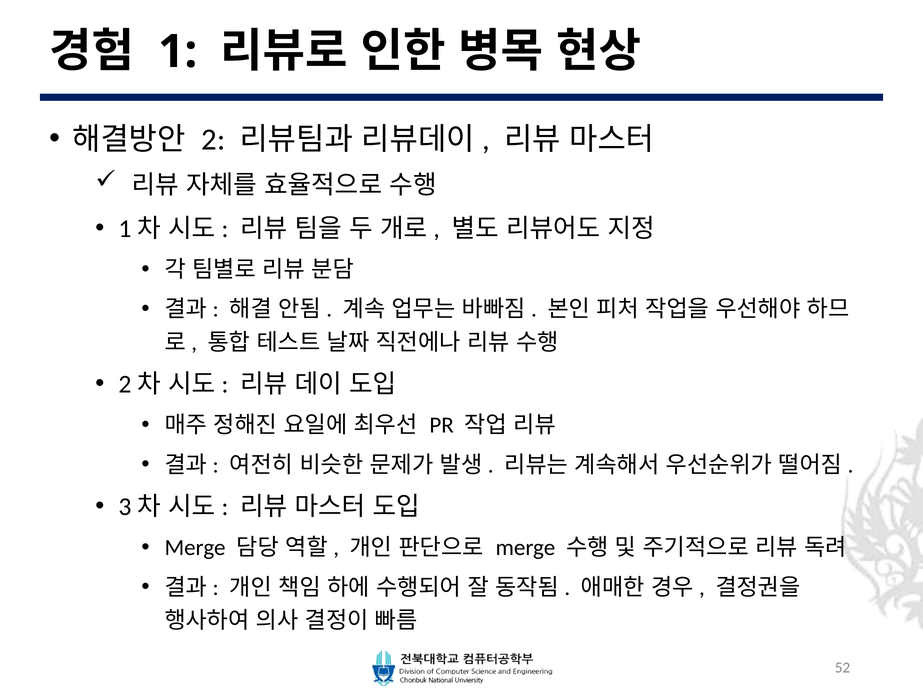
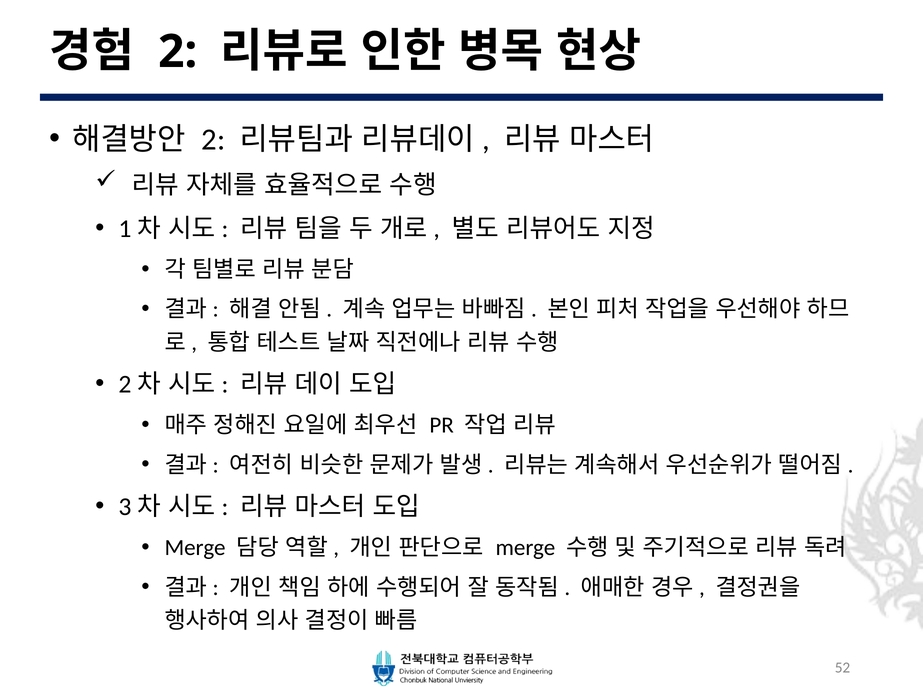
1 at (178, 52): 1 -> 2
